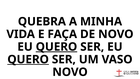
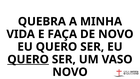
QUERO at (56, 47) underline: present -> none
